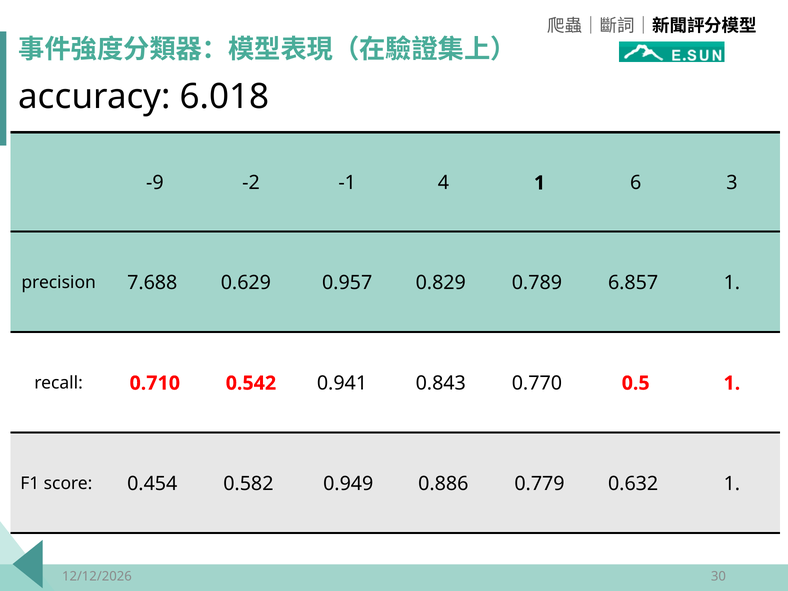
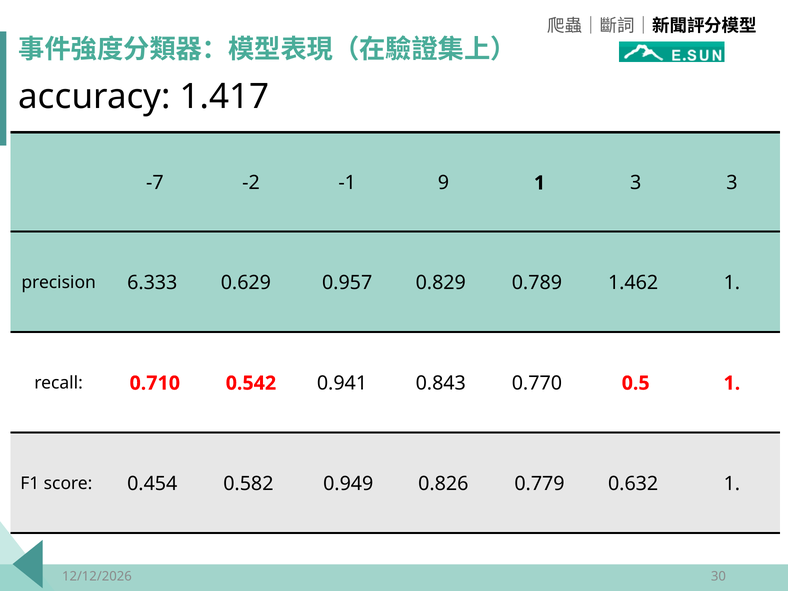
6.018: 6.018 -> 1.417
-9: -9 -> -7
4: 4 -> 9
1 6: 6 -> 3
7.688: 7.688 -> 6.333
6.857: 6.857 -> 1.462
0.886: 0.886 -> 0.826
